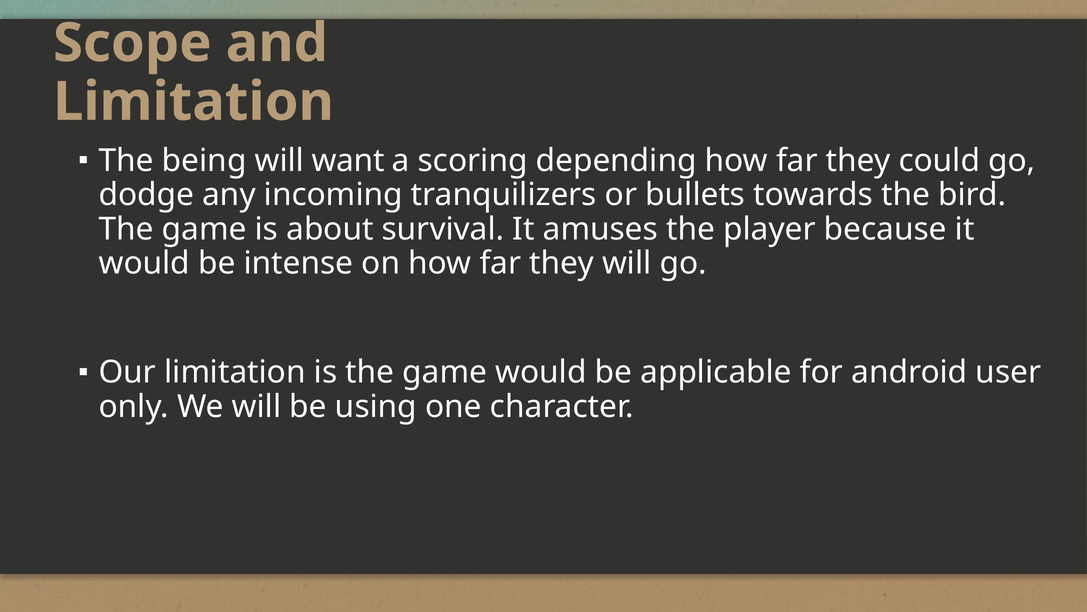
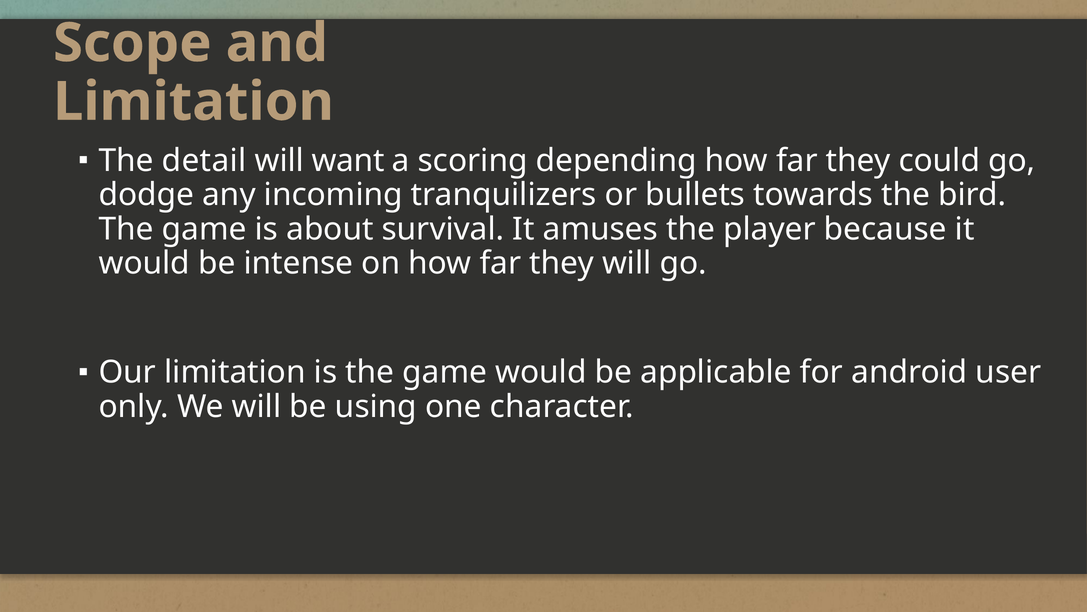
being: being -> detail
